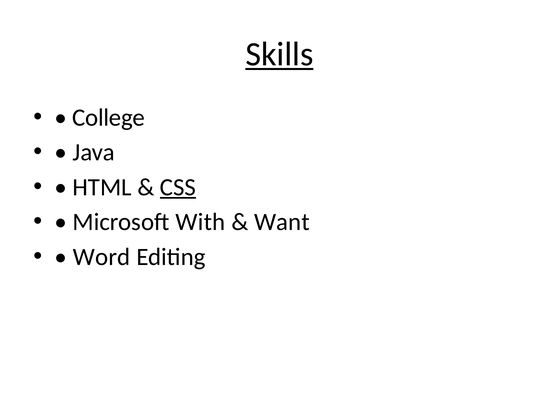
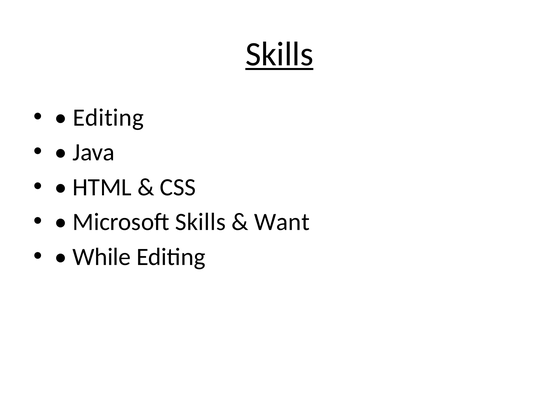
College at (109, 117): College -> Editing
CSS underline: present -> none
Microsoft With: With -> Skills
Word: Word -> While
